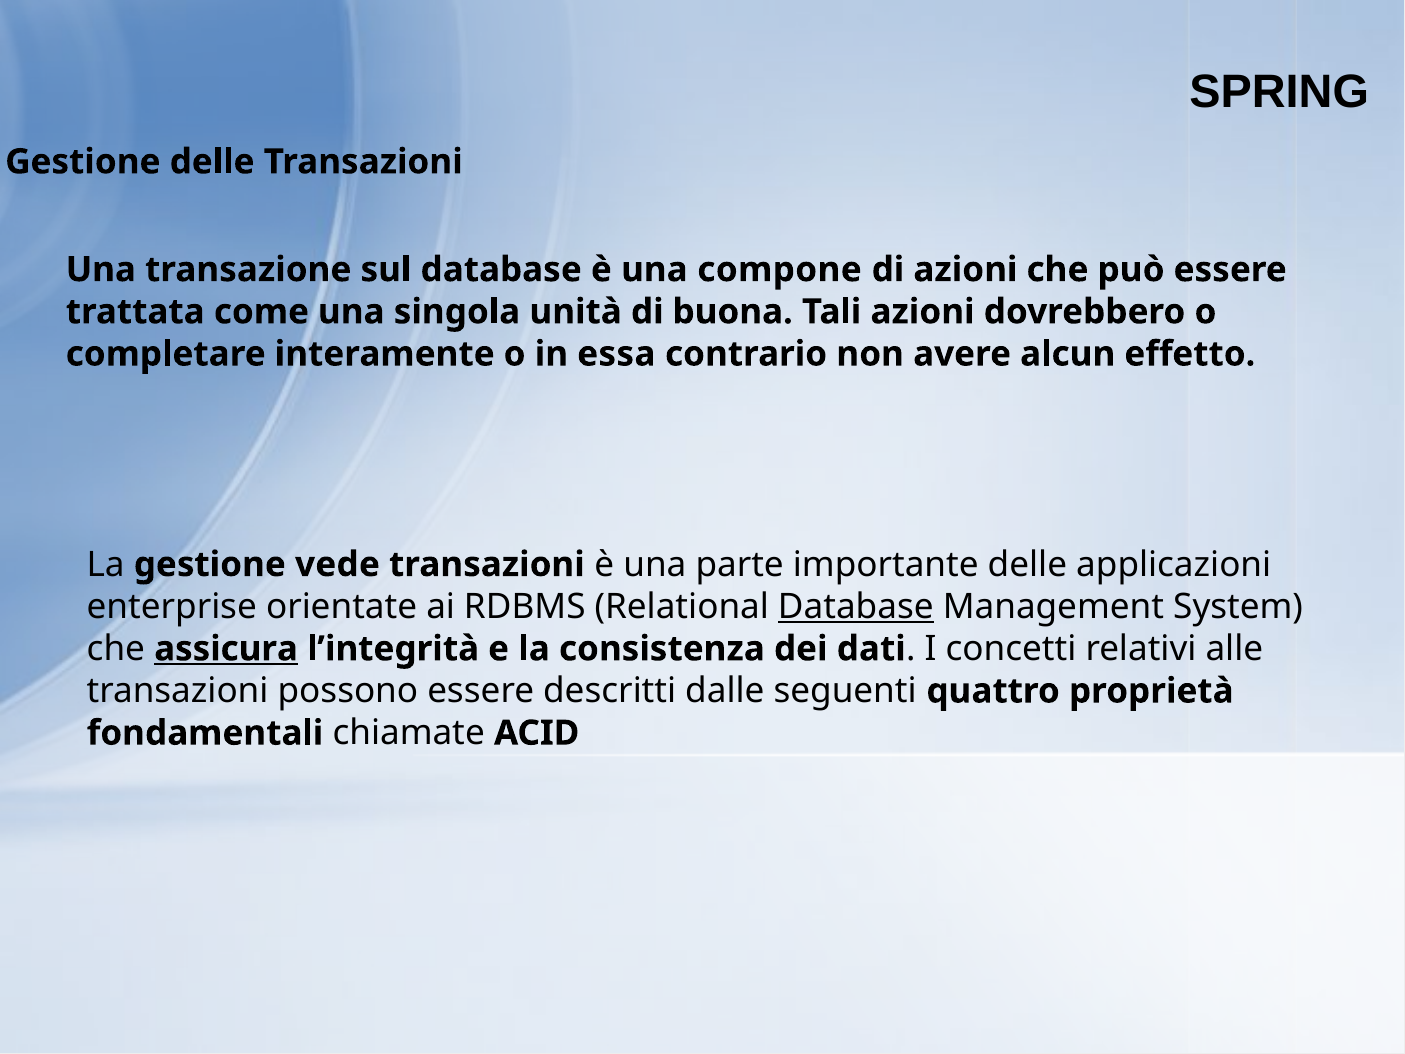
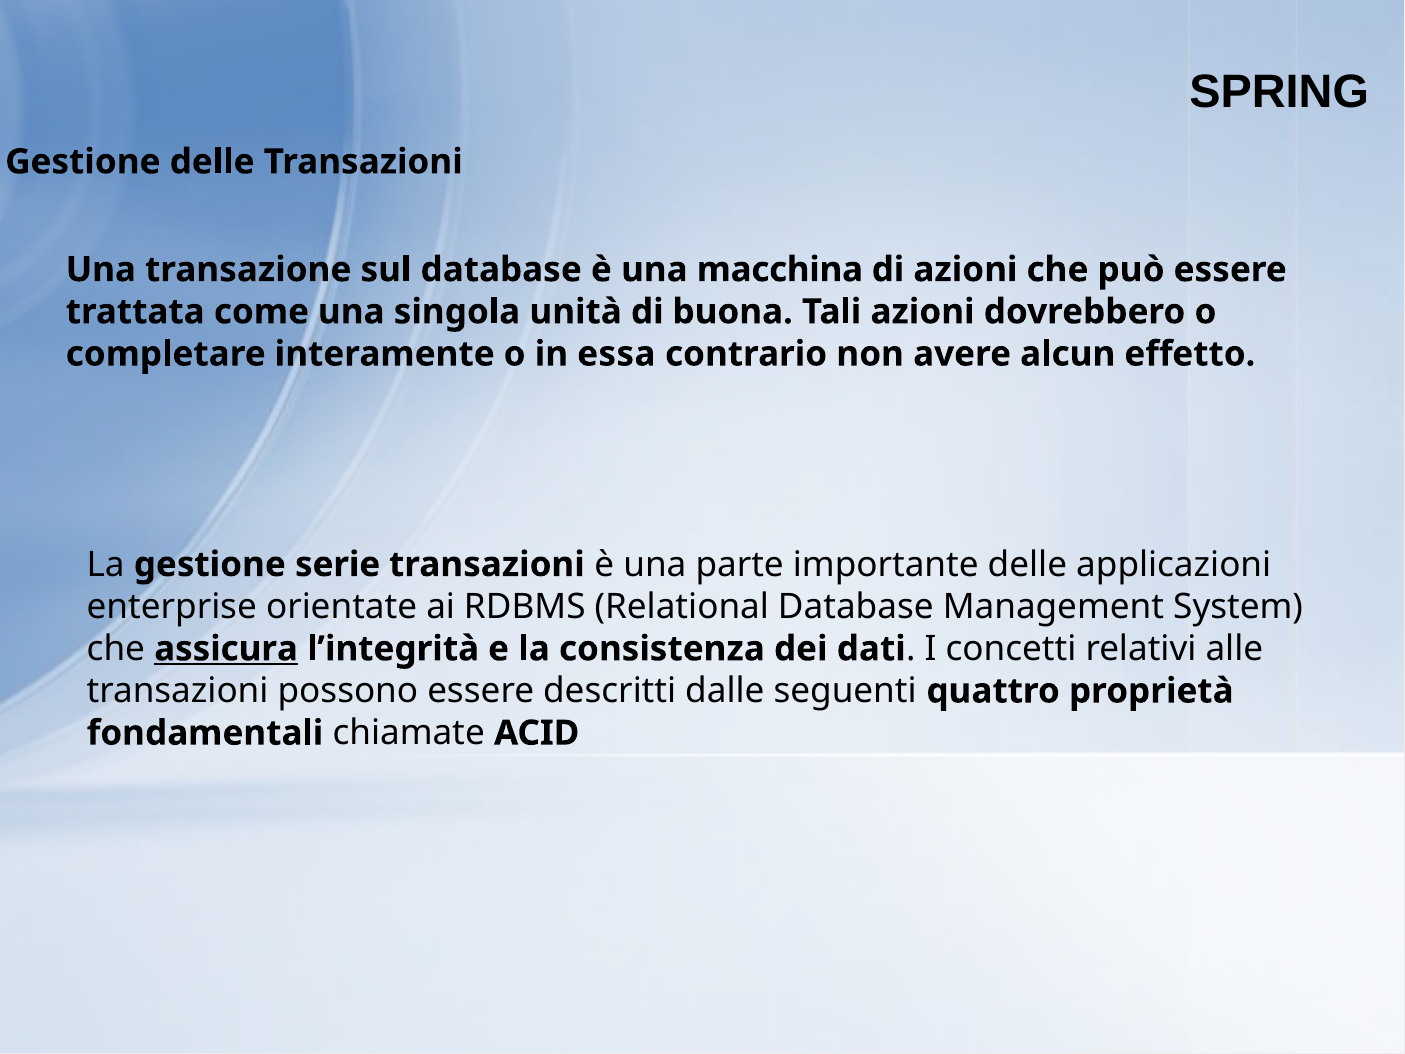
compone: compone -> macchina
vede: vede -> serie
Database at (856, 606) underline: present -> none
